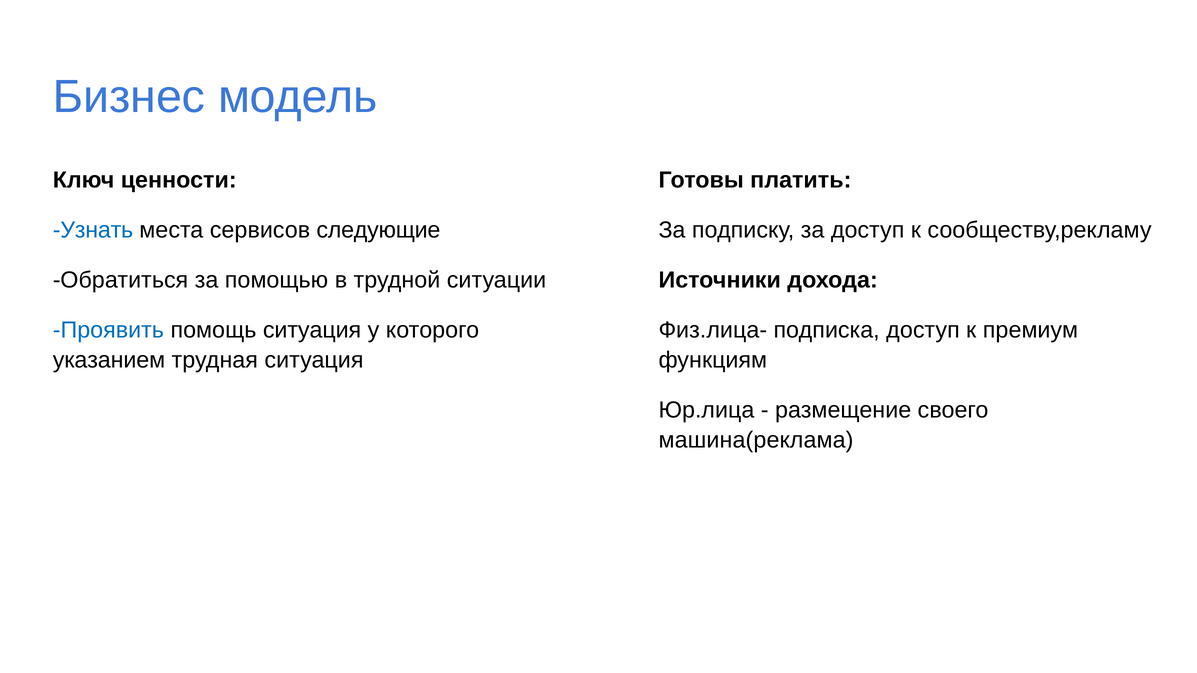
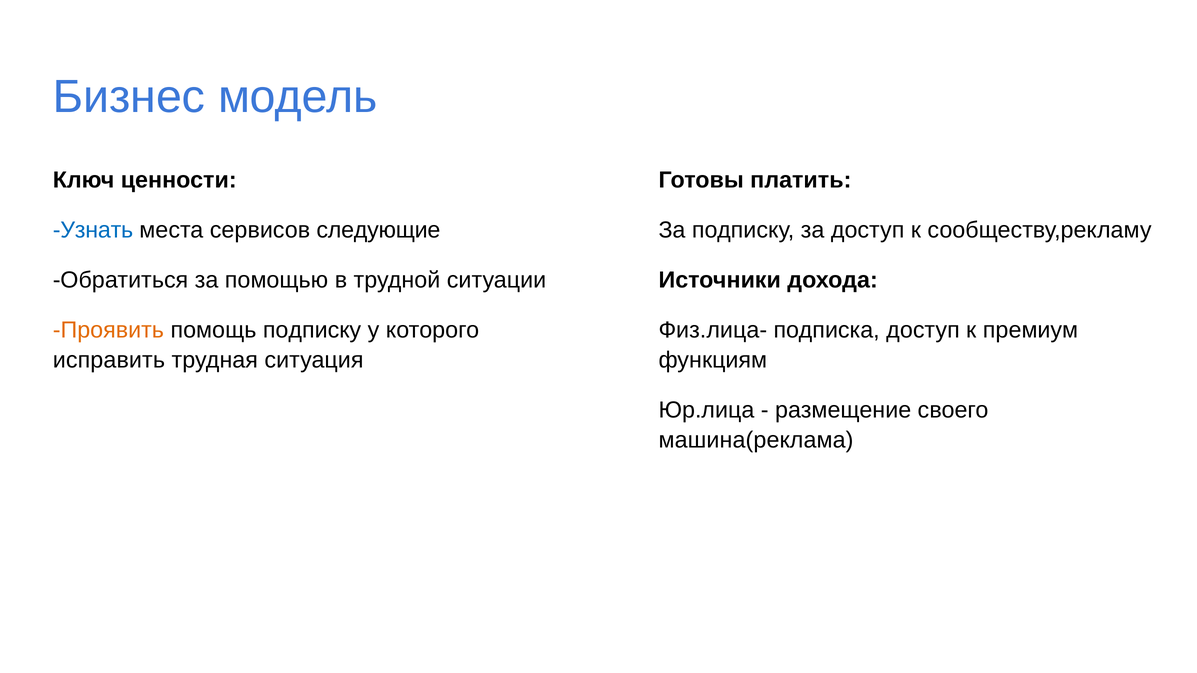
Проявить colour: blue -> orange
помощь ситуация: ситуация -> подписку
указанием: указанием -> исправить
